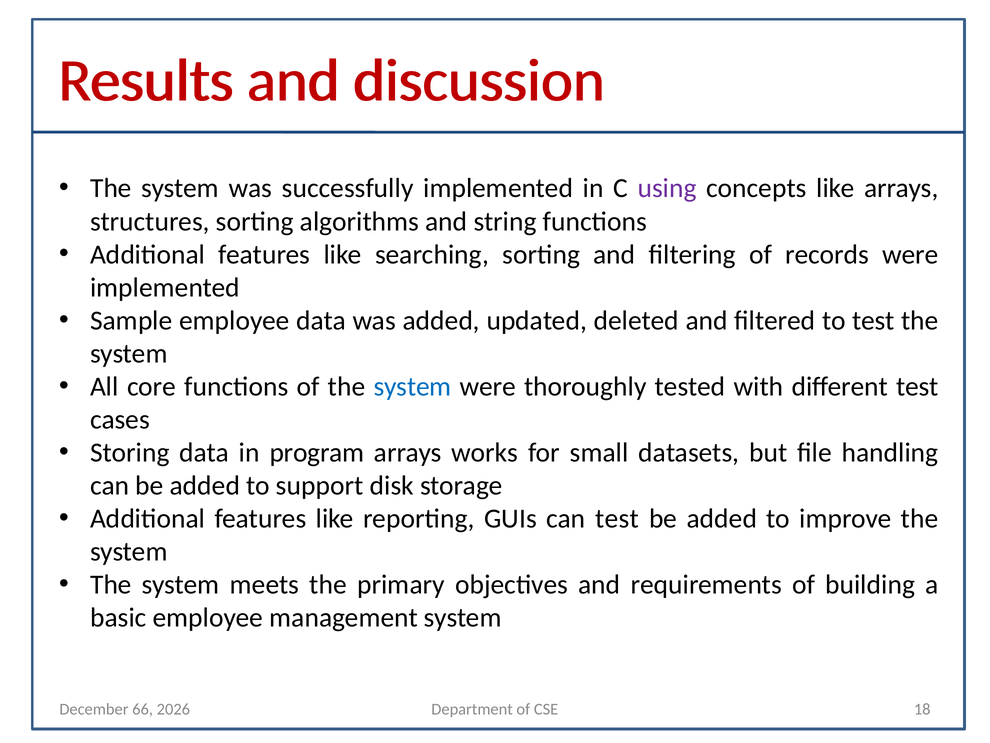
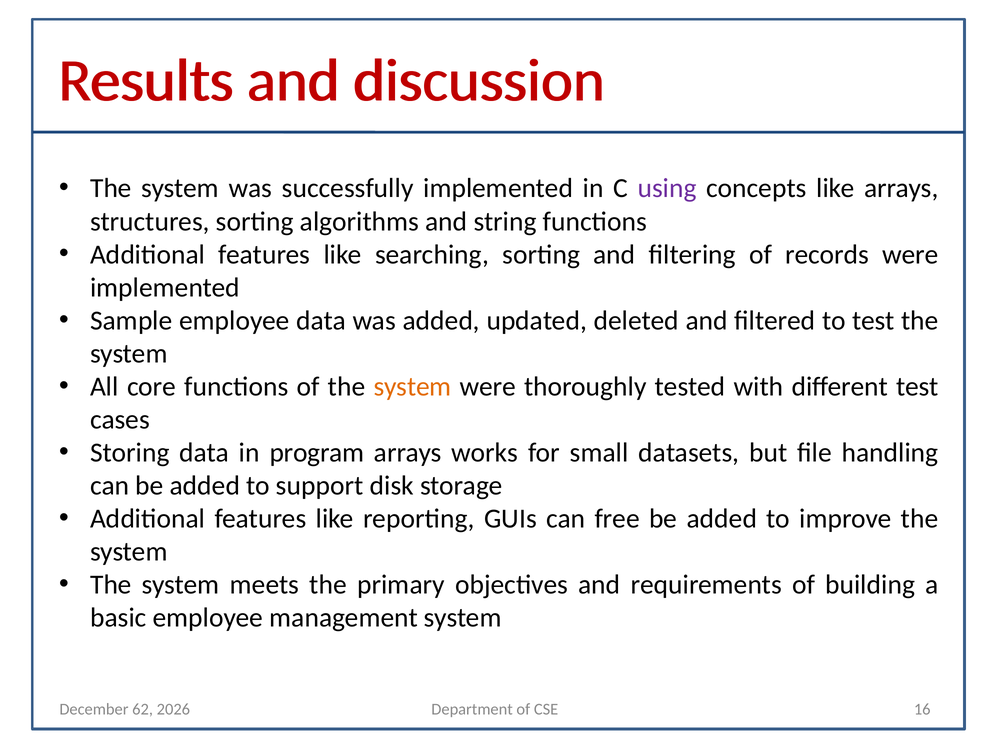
system at (413, 386) colour: blue -> orange
can test: test -> free
66: 66 -> 62
18: 18 -> 16
